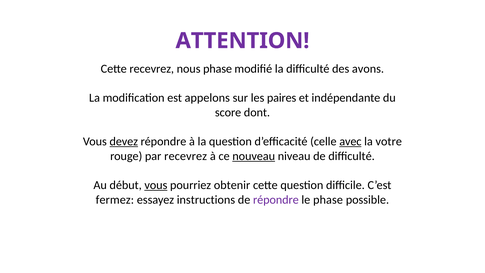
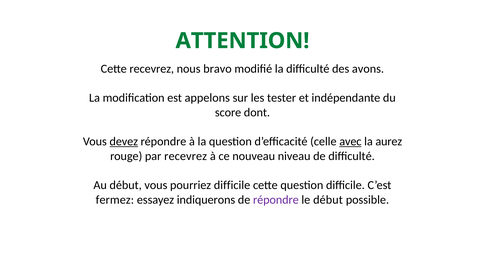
ATTENTION colour: purple -> green
nous phase: phase -> bravo
paires: paires -> tester
votre: votre -> aurez
nouveau underline: present -> none
vous at (156, 185) underline: present -> none
pourriez obtenir: obtenir -> difficile
instructions: instructions -> indiquerons
le phase: phase -> début
